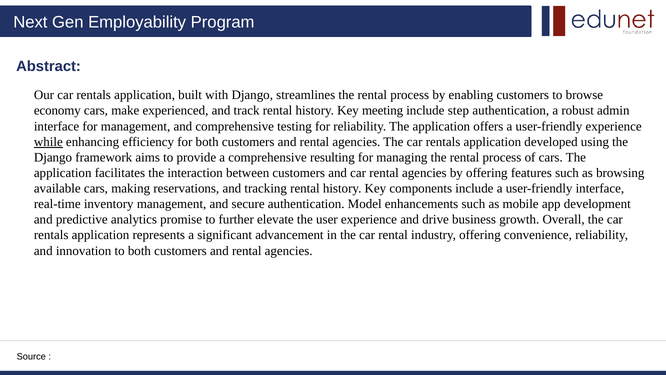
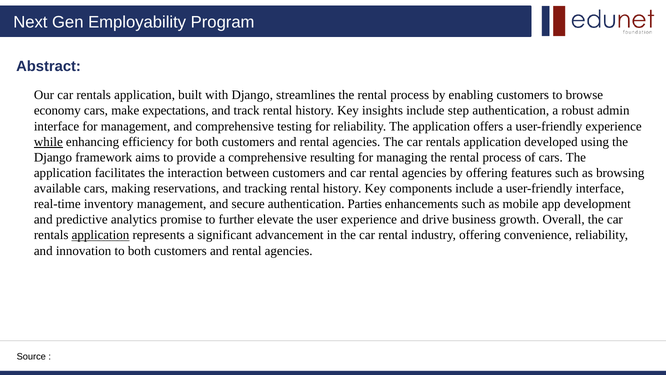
experienced: experienced -> expectations
meeting: meeting -> insights
Model: Model -> Parties
application at (100, 235) underline: none -> present
